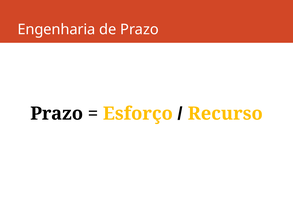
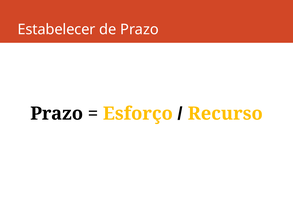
Engenharia: Engenharia -> Estabelecer
